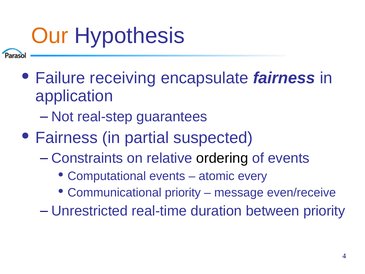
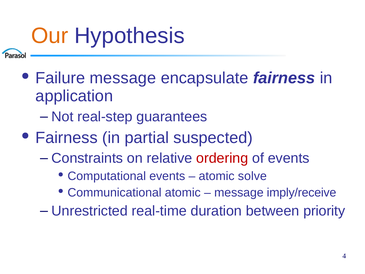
Failure receiving: receiving -> message
ordering colour: black -> red
every: every -> solve
Communicational priority: priority -> atomic
even/receive: even/receive -> imply/receive
